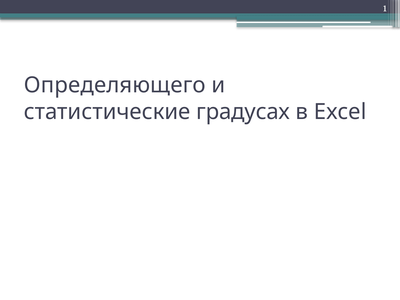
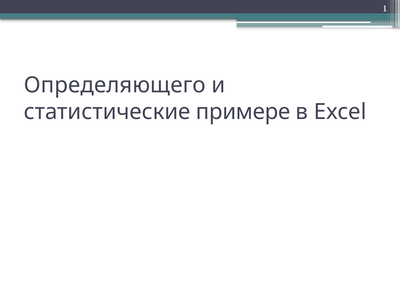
градусах: градусах -> примере
